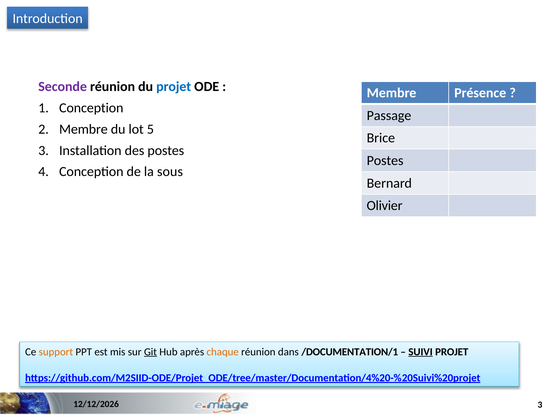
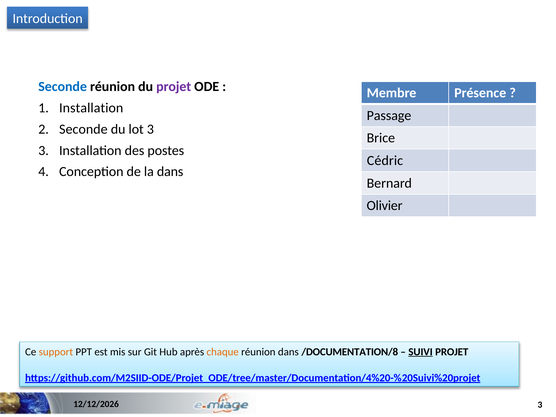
Seconde at (63, 86) colour: purple -> blue
projet at (174, 86) colour: blue -> purple
1 Conception: Conception -> Installation
Membre at (83, 129): Membre -> Seconde
lot 5: 5 -> 3
Postes at (385, 161): Postes -> Cédric
la sous: sous -> dans
Git underline: present -> none
/DOCUMENTATION/1: /DOCUMENTATION/1 -> /DOCUMENTATION/8
